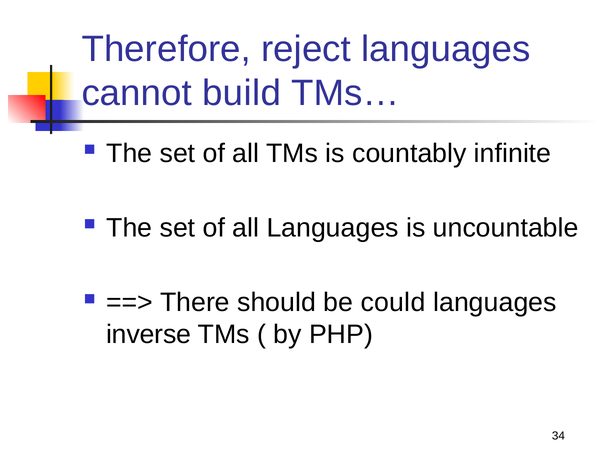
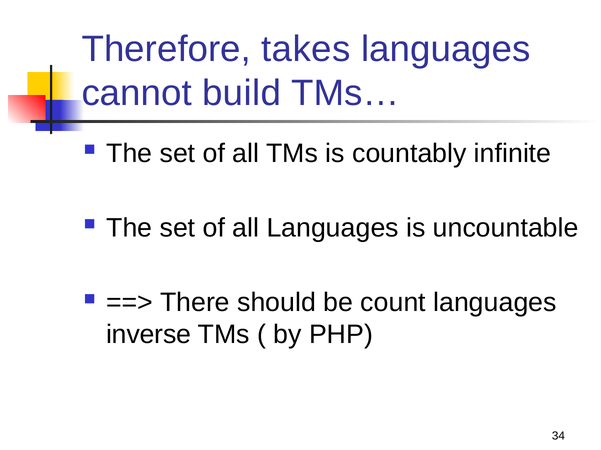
reject: reject -> takes
could: could -> count
